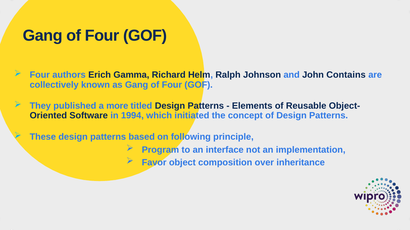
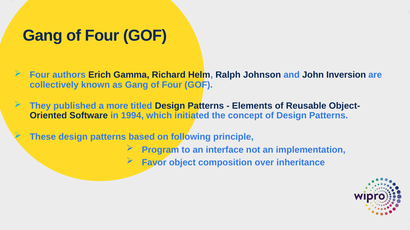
Contains: Contains -> Inversion
